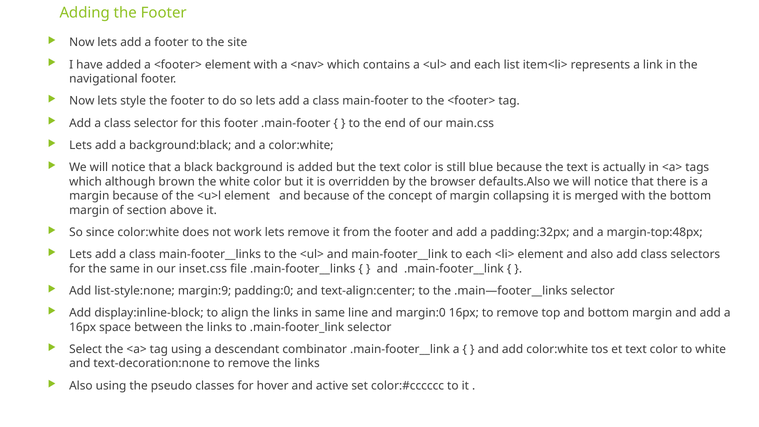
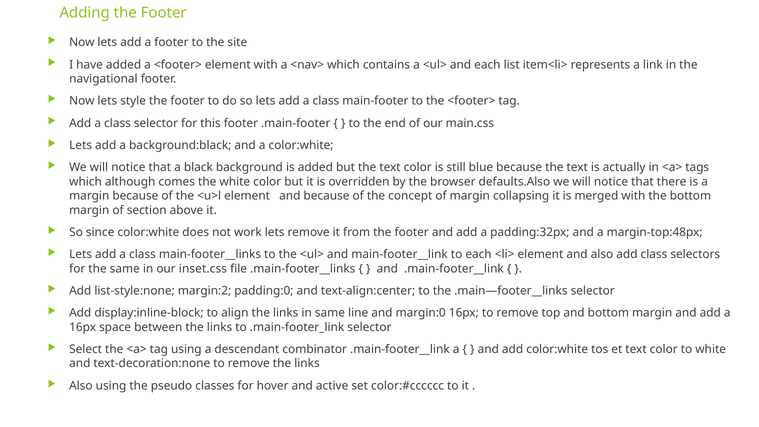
brown: brown -> comes
margin:9: margin:9 -> margin:2
